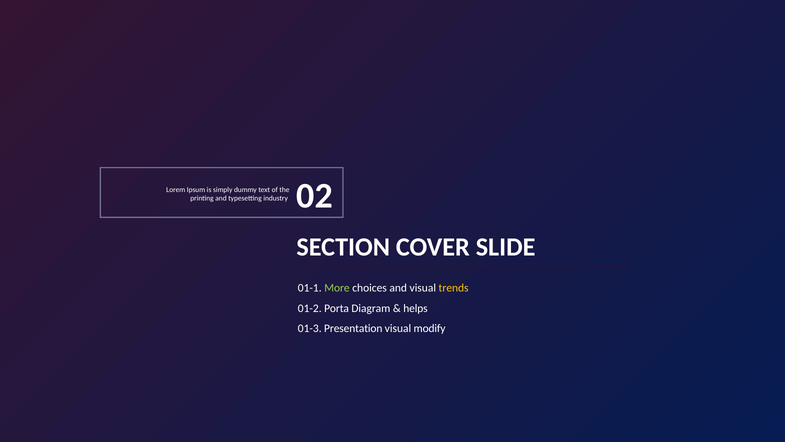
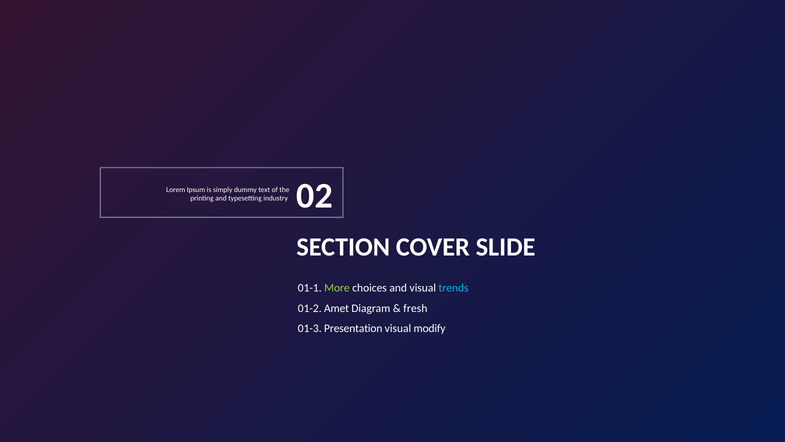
trends colour: yellow -> light blue
Porta: Porta -> Amet
helps: helps -> fresh
